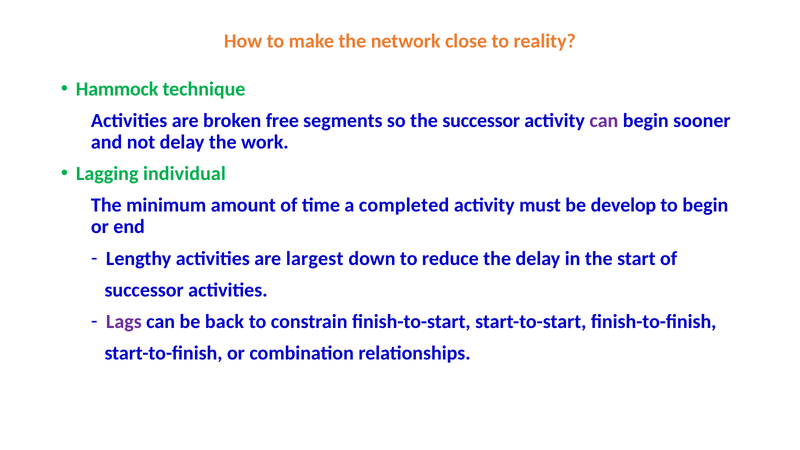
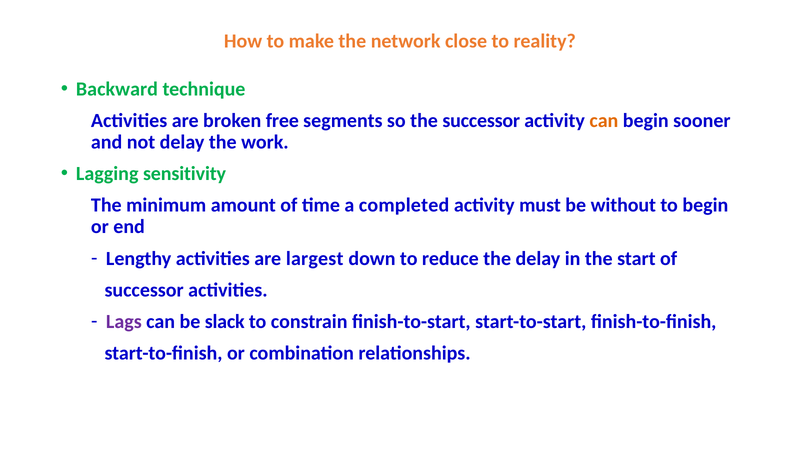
Hammock: Hammock -> Backward
can at (604, 121) colour: purple -> orange
individual: individual -> sensitivity
develop: develop -> without
back: back -> slack
